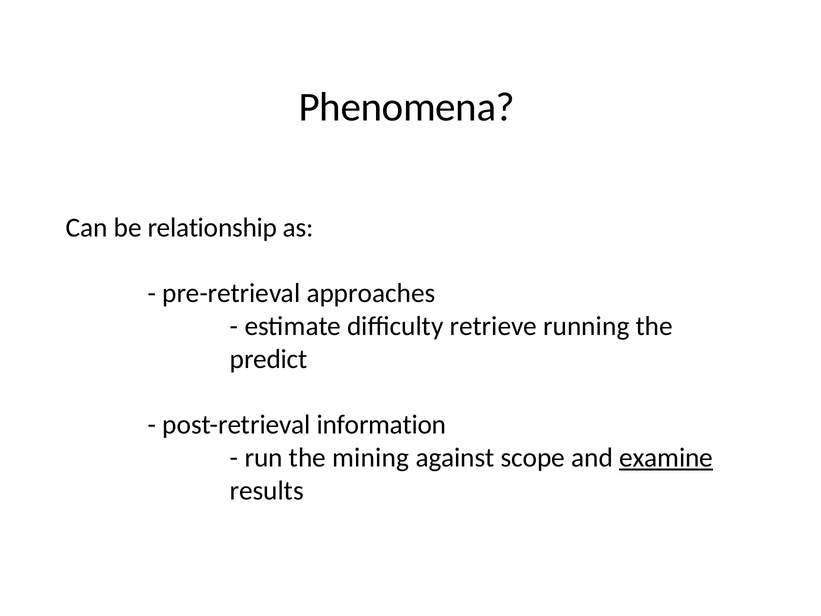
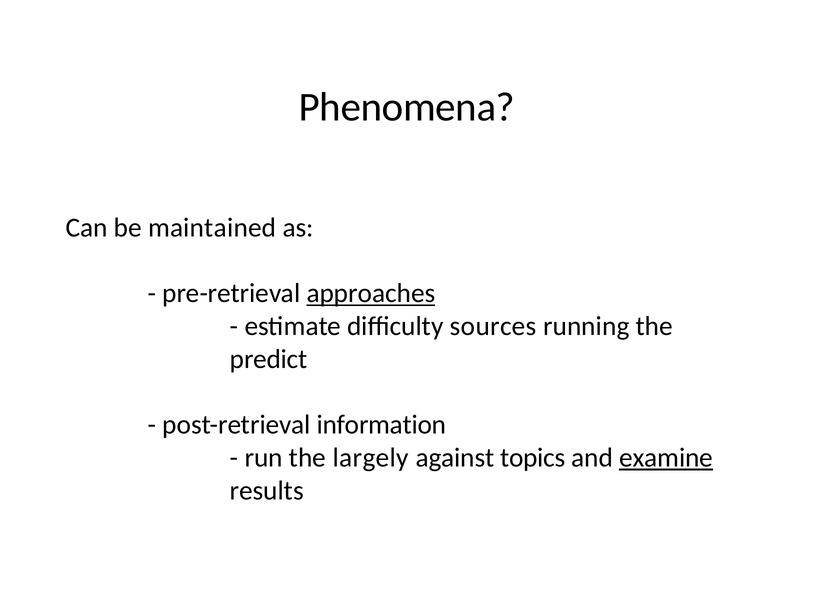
relationship: relationship -> maintained
approaches underline: none -> present
retrieve: retrieve -> sources
mining: mining -> largely
scope: scope -> topics
